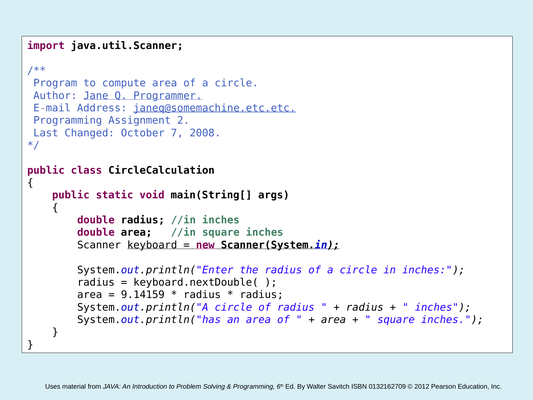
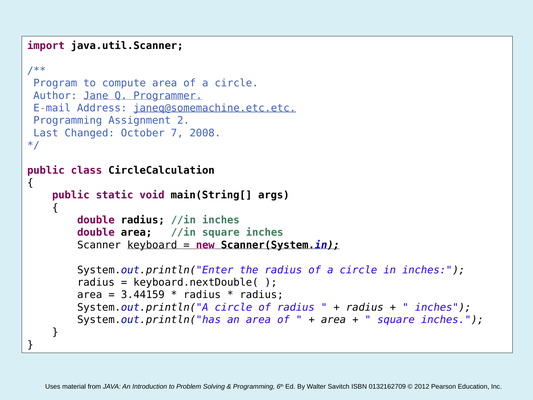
9.14159: 9.14159 -> 3.44159
